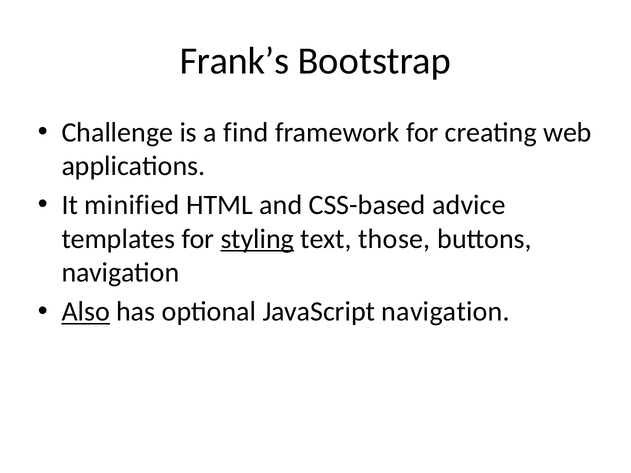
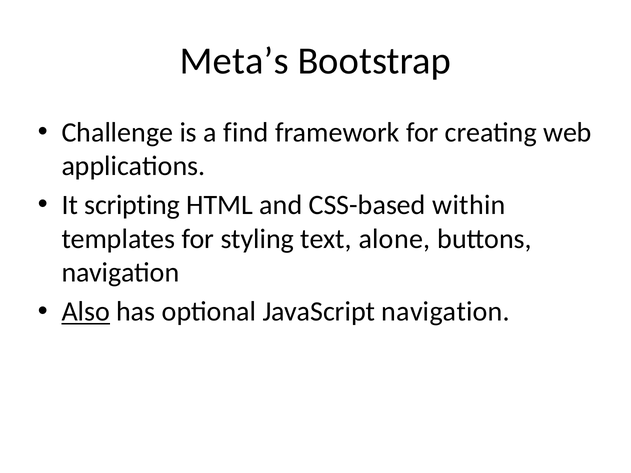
Frank’s: Frank’s -> Meta’s
minified: minified -> scripting
advice: advice -> within
styling underline: present -> none
those: those -> alone
